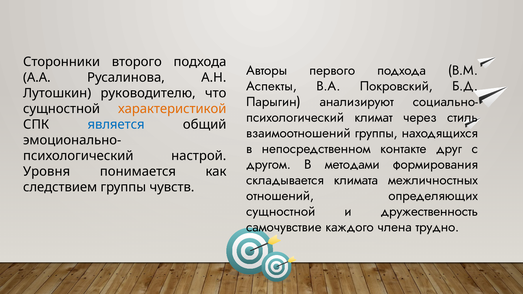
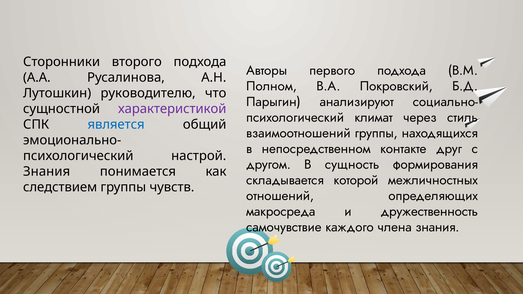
Аспекты: Аспекты -> Полном
характеристикой colour: orange -> purple
методами: методами -> сущность
Уровня at (47, 172): Уровня -> Знания
климата: климата -> которой
сущностной at (281, 212): сущностной -> макросреда
члена трудно: трудно -> знания
